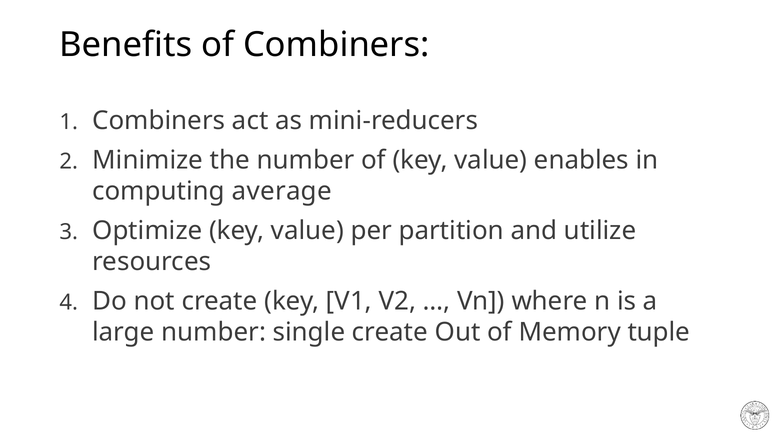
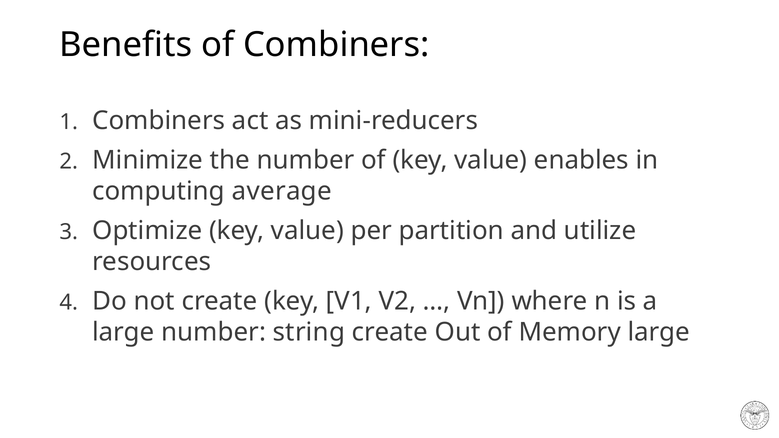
single: single -> string
Memory tuple: tuple -> large
